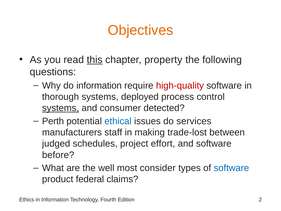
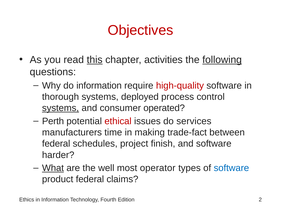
Objectives colour: orange -> red
property: property -> activities
following underline: none -> present
detected: detected -> operated
ethical colour: blue -> red
staff: staff -> time
trade-lost: trade-lost -> trade-fact
judged at (56, 143): judged -> federal
effort: effort -> finish
before: before -> harder
What underline: none -> present
consider: consider -> operator
